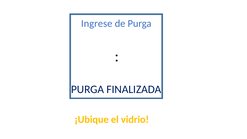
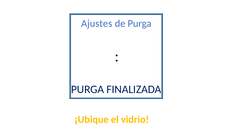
Ingrese: Ingrese -> Ajustes
